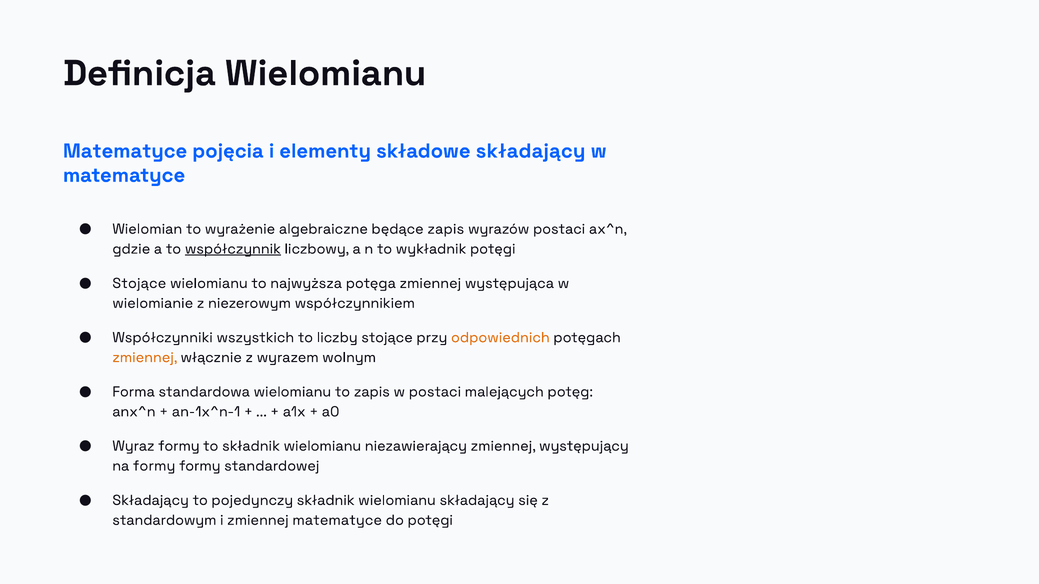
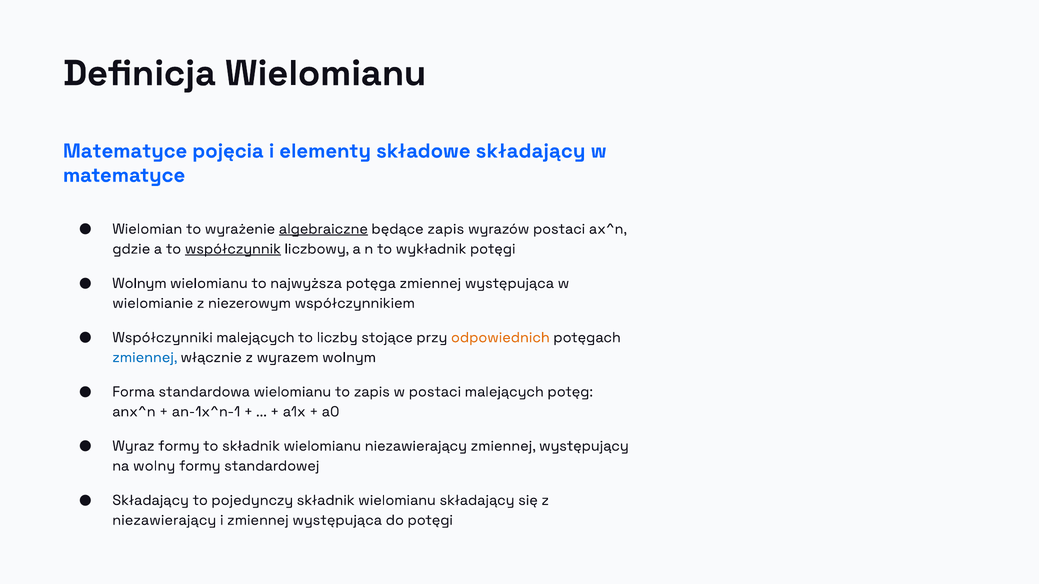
algebraiczne underline: none -> present
Stojące at (139, 283): Stojące -> Wolnym
Współczynniki wszystkich: wszystkich -> malejących
zmiennej at (145, 358) colour: orange -> blue
na formy: formy -> wolny
standardowym at (164, 520): standardowym -> niezawierający
i zmiennej matematyce: matematyce -> występująca
